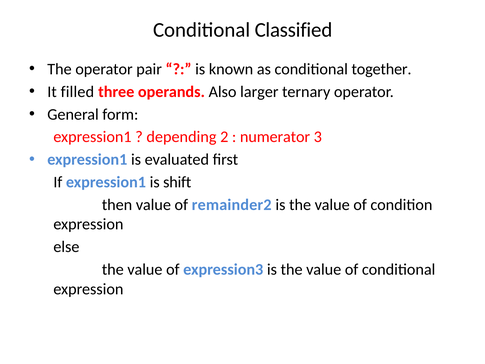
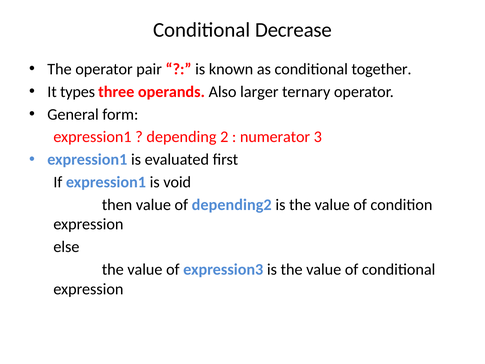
Classified: Classified -> Decrease
filled: filled -> types
shift: shift -> void
remainder2: remainder2 -> depending2
